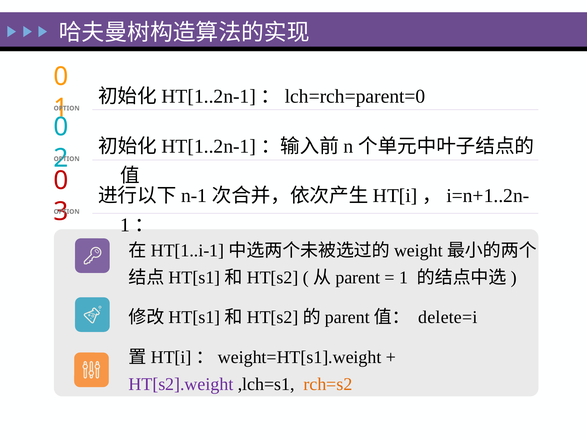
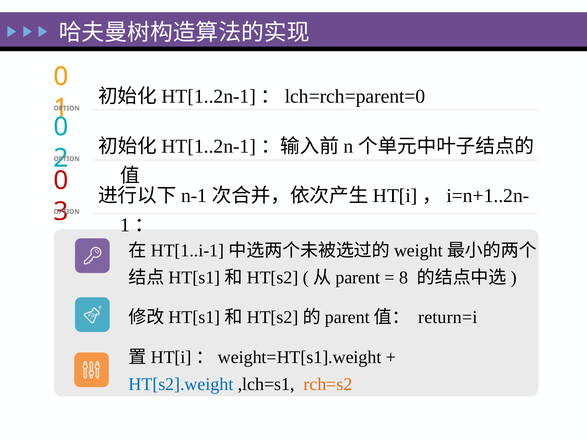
1 at (404, 278): 1 -> 8
delete=i: delete=i -> return=i
HT[s2].weight colour: purple -> blue
